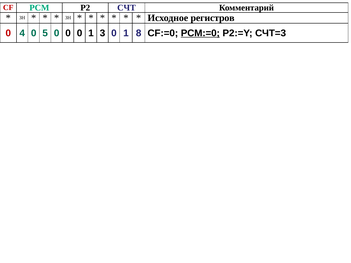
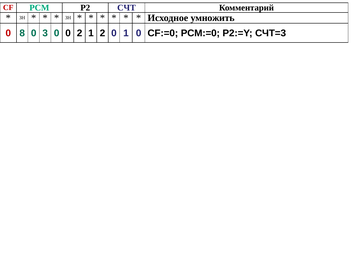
регистров: регистров -> умножить
4: 4 -> 8
5: 5 -> 3
0 0 0: 0 -> 2
1 3: 3 -> 2
1 8: 8 -> 0
РСМ:=0 underline: present -> none
